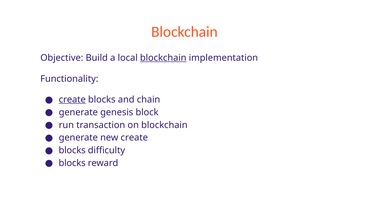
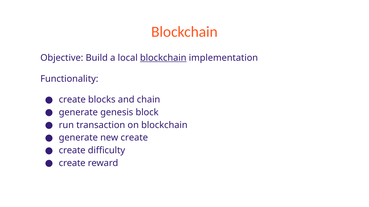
create at (72, 100) underline: present -> none
blocks at (72, 151): blocks -> create
blocks at (72, 163): blocks -> create
